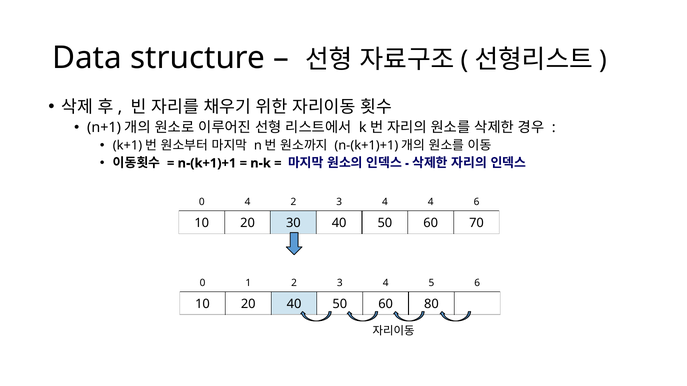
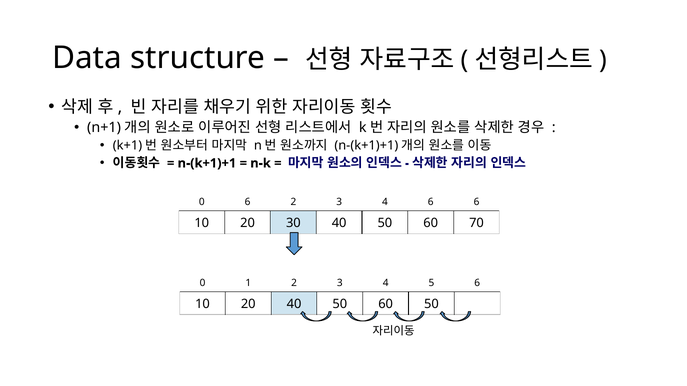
0 4: 4 -> 6
4 4: 4 -> 6
60 80: 80 -> 50
